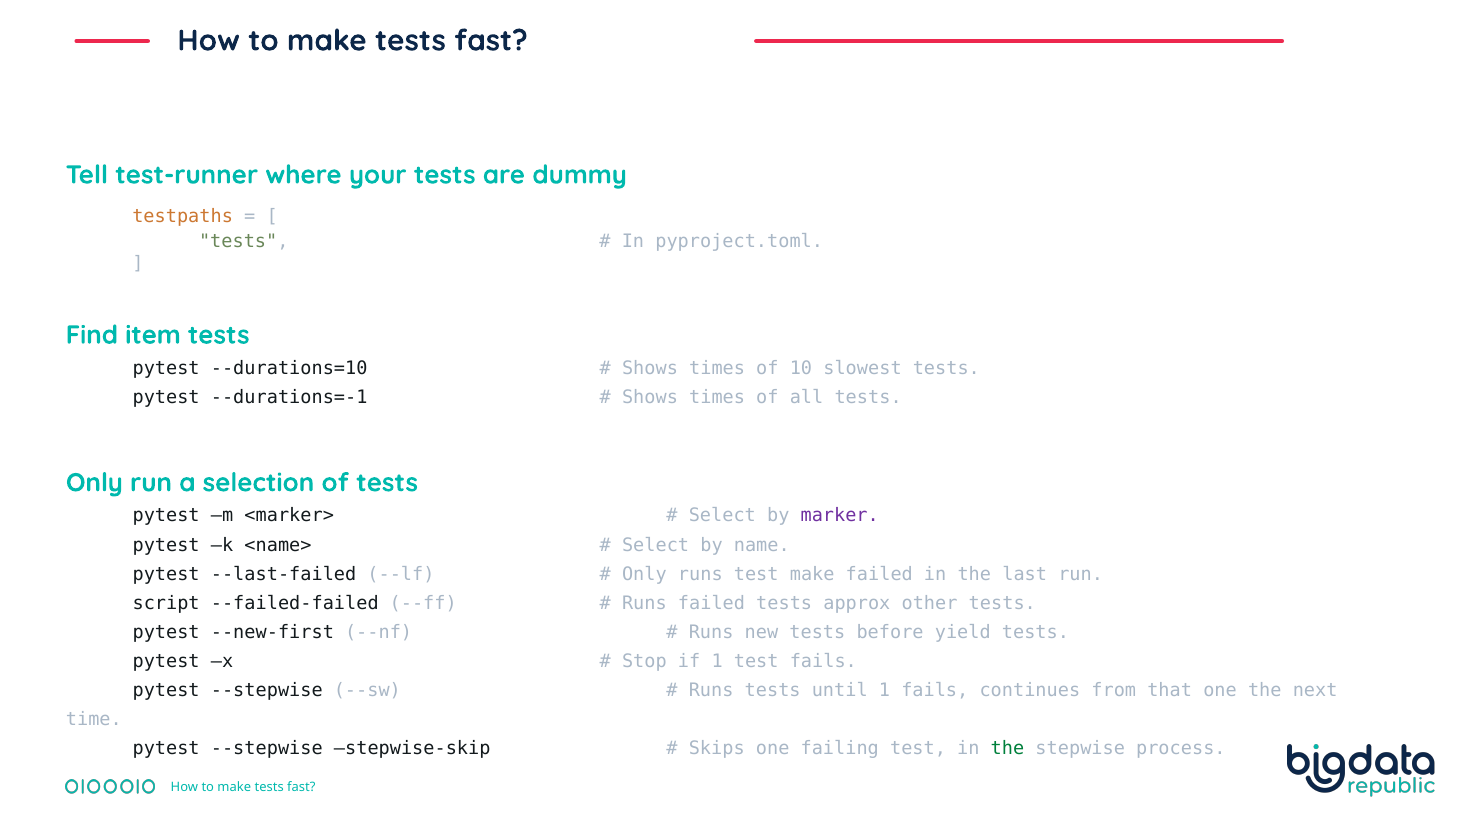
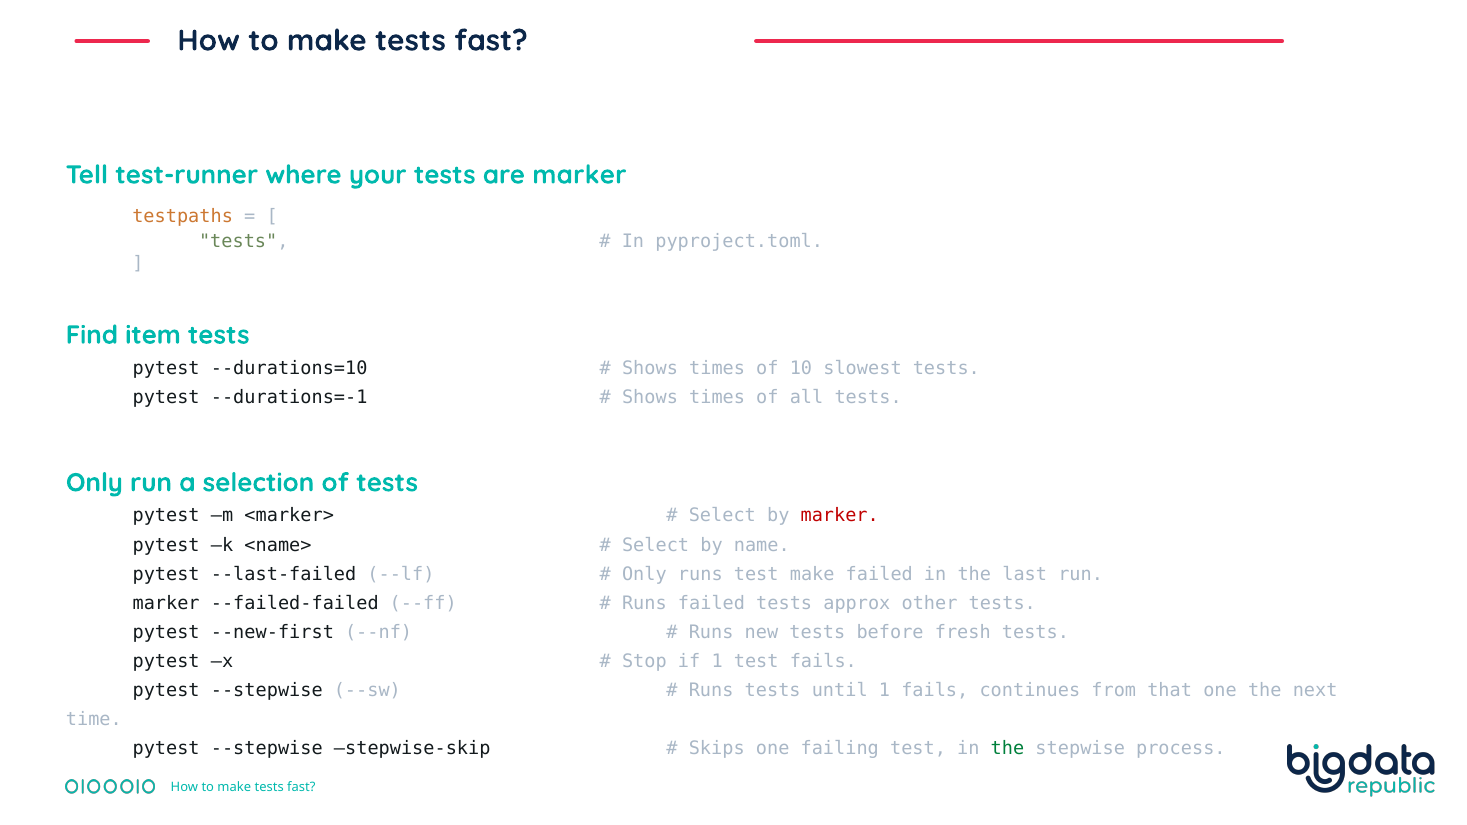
are dummy: dummy -> marker
marker at (840, 516) colour: purple -> red
script at (166, 603): script -> marker
yield: yield -> fresh
